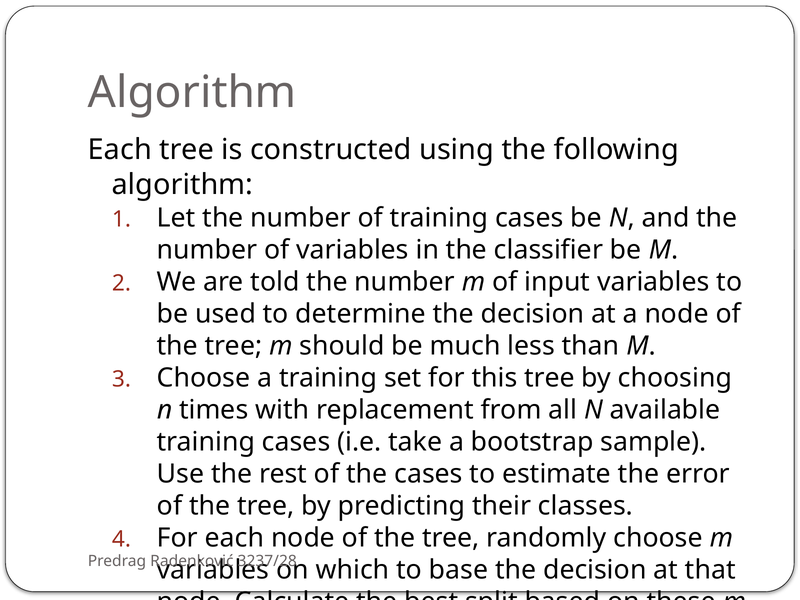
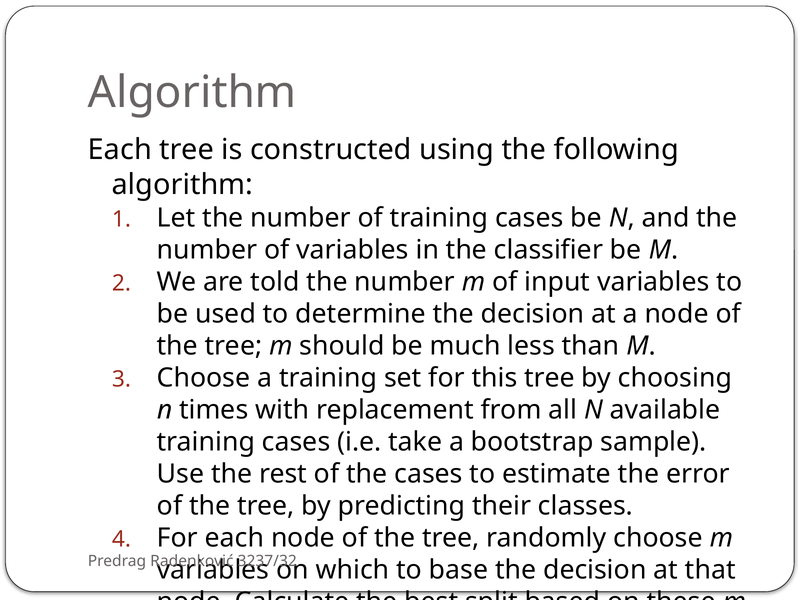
3237/28: 3237/28 -> 3237/32
